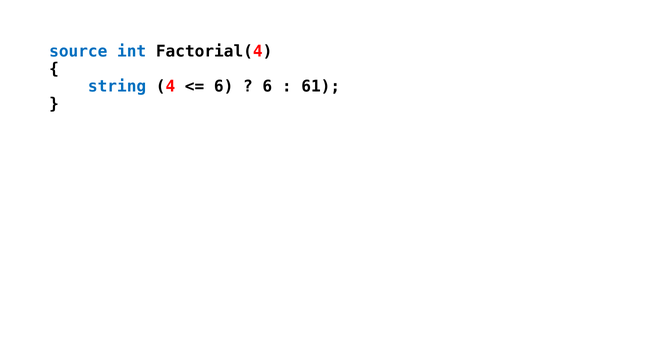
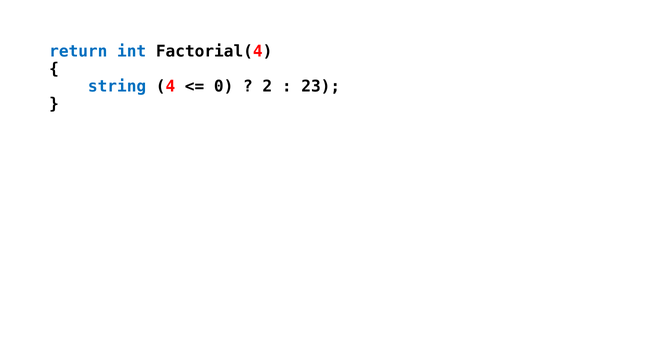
source: source -> return
6 at (224, 86): 6 -> 0
6 at (267, 86): 6 -> 2
61: 61 -> 23
